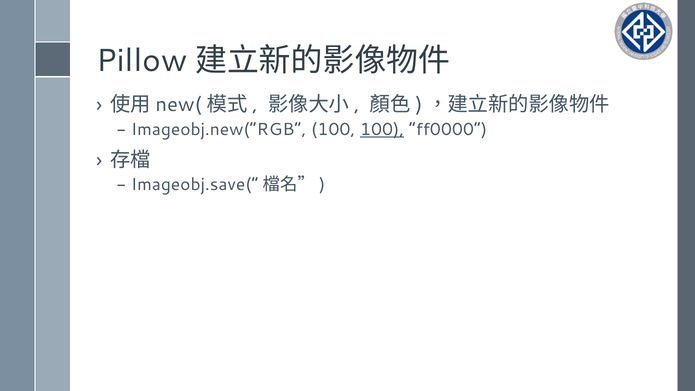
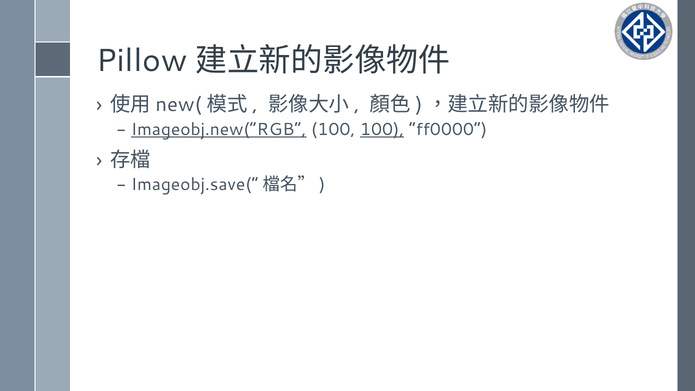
Imageobj.new(“RGB underline: none -> present
